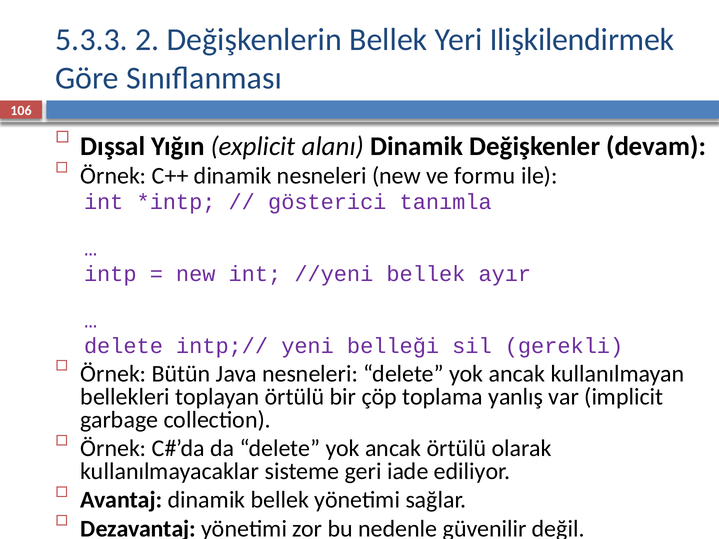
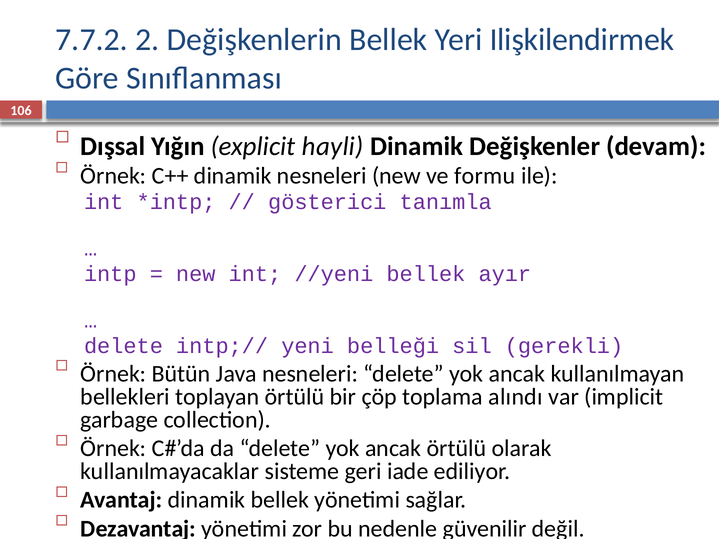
5.3.3: 5.3.3 -> 7.7.2
alanı: alanı -> hayli
yanlış: yanlış -> alındı
